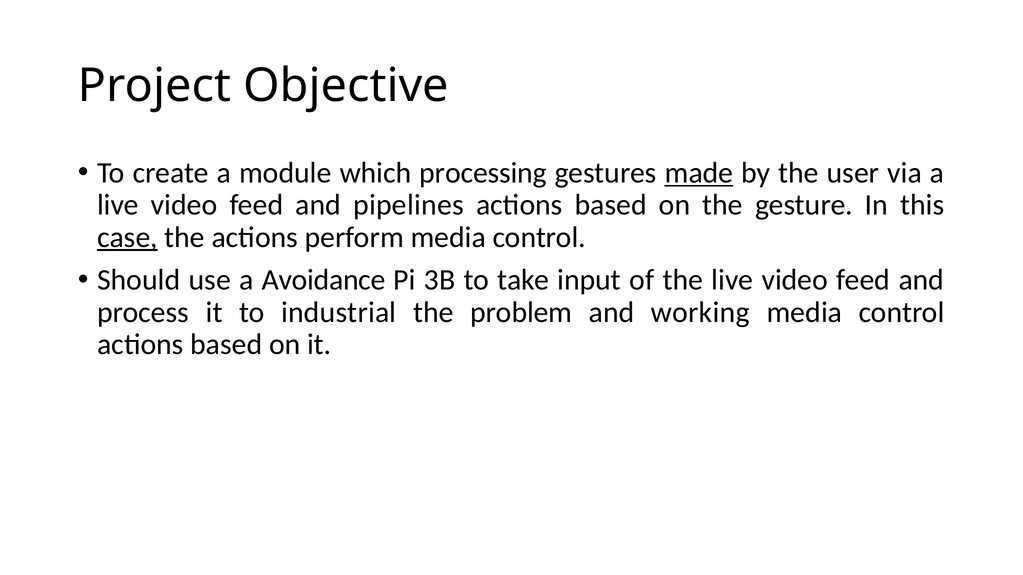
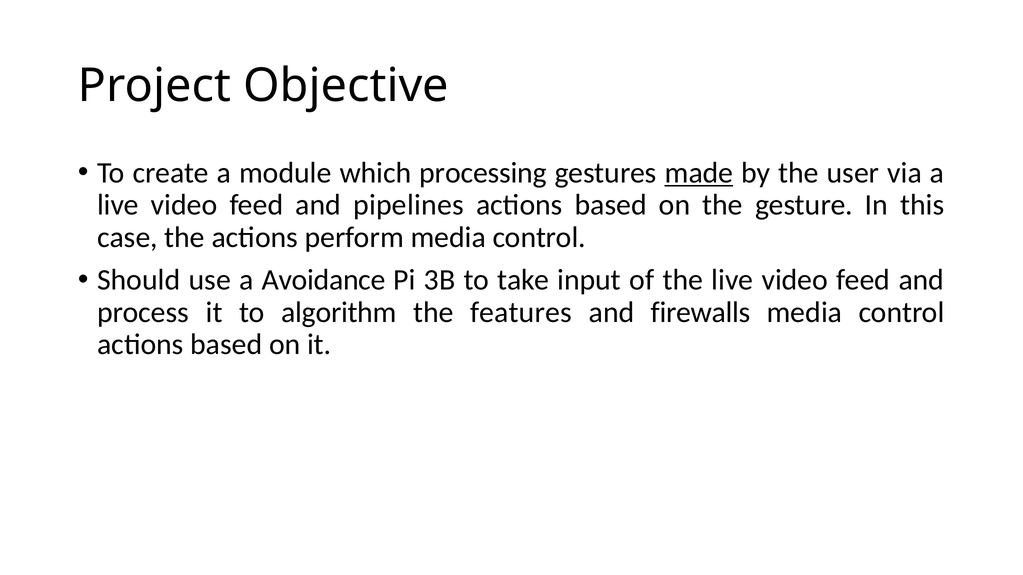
case underline: present -> none
industrial: industrial -> algorithm
problem: problem -> features
working: working -> firewalls
